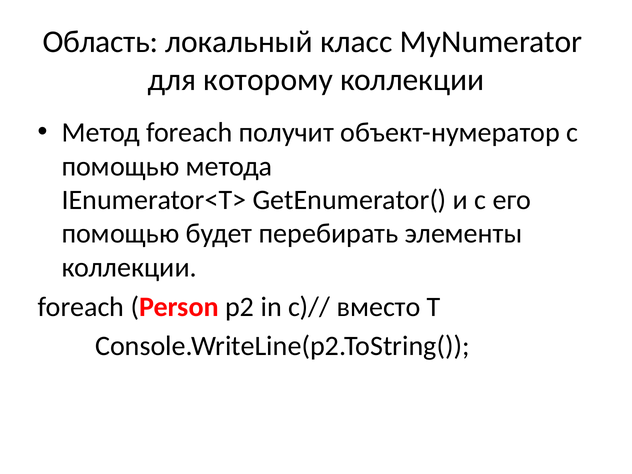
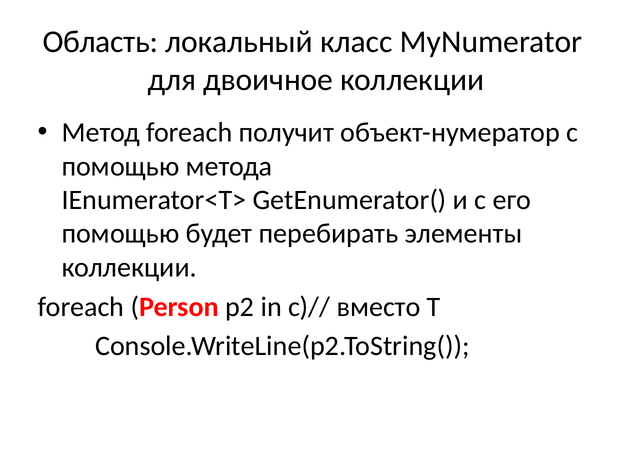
которому: которому -> двоичное
